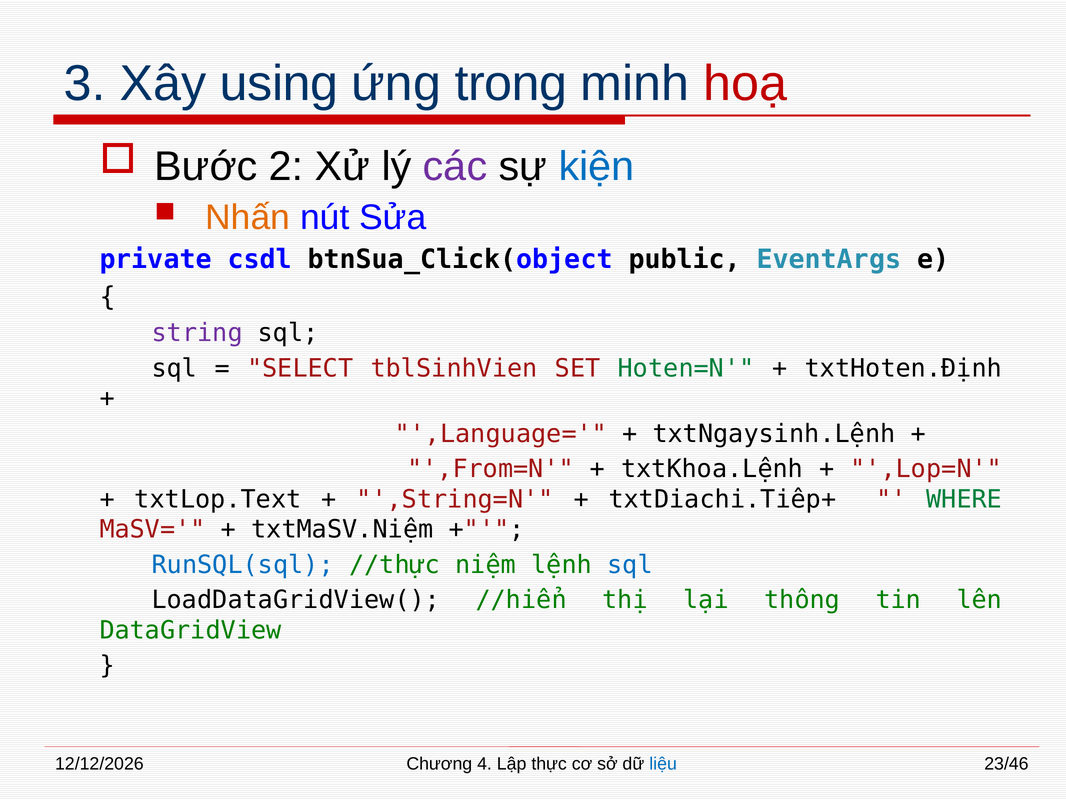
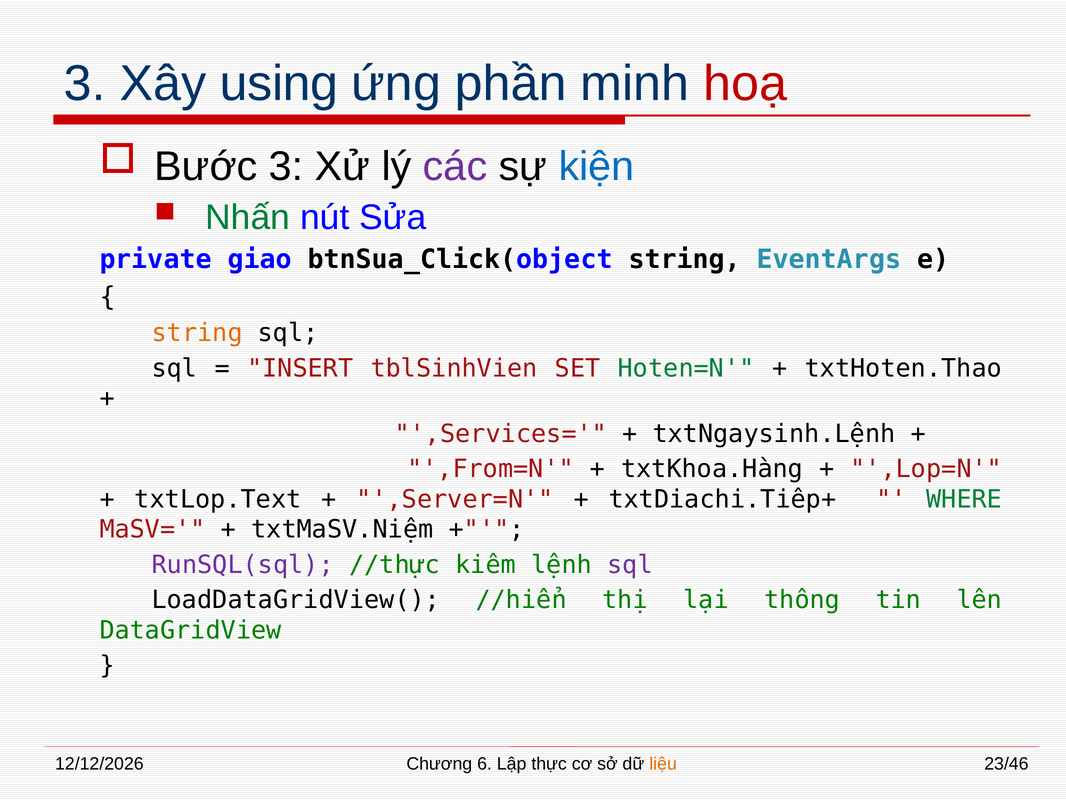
trong: trong -> phần
Bước 2: 2 -> 3
Nhấn colour: orange -> green
csdl: csdl -> giao
btnSua_Click(object public: public -> string
string at (197, 333) colour: purple -> orange
SELECT: SELECT -> INSERT
txtHoten.Định: txtHoten.Định -> txtHoten.Thao
,Language=: ,Language= -> ,Services=
txtKhoa.Lệnh: txtKhoa.Lệnh -> txtKhoa.Hàng
,String=N: ,String=N -> ,Server=N
RunSQL(sql colour: blue -> purple
niệm: niệm -> kiếm
sql at (630, 565) colour: blue -> purple
4: 4 -> 6
liệu colour: blue -> orange
